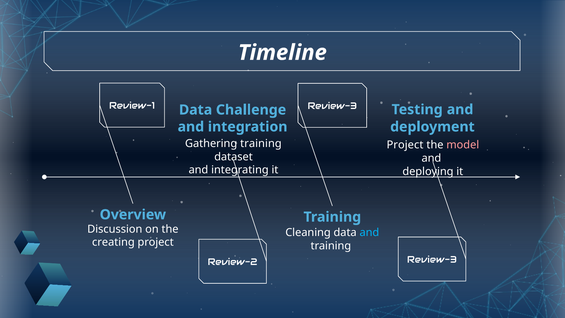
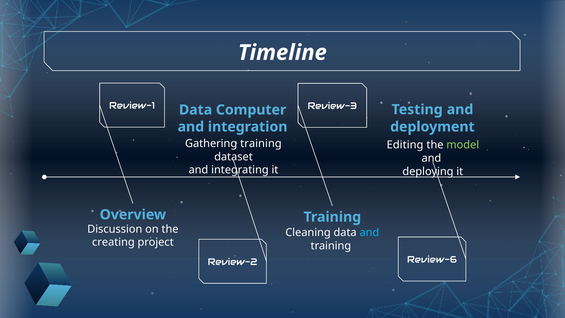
Challenge: Challenge -> Computer
Project at (405, 145): Project -> Editing
model colour: pink -> light green
Review-3 at (432, 260): Review-3 -> Review-6
